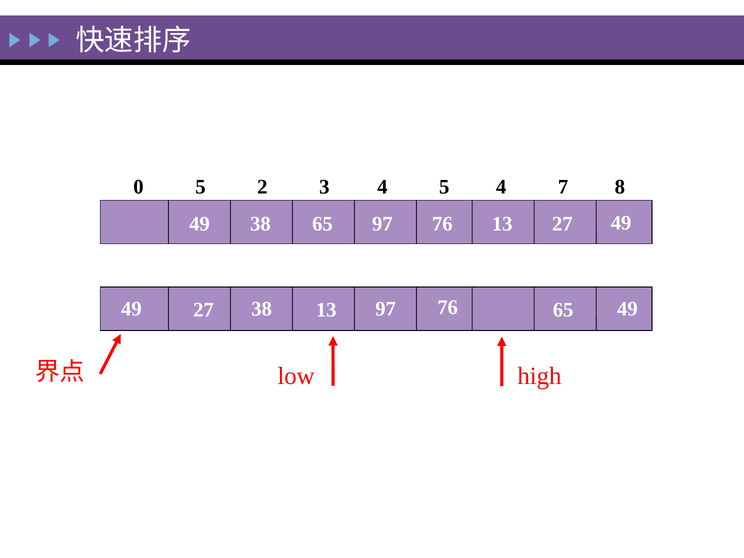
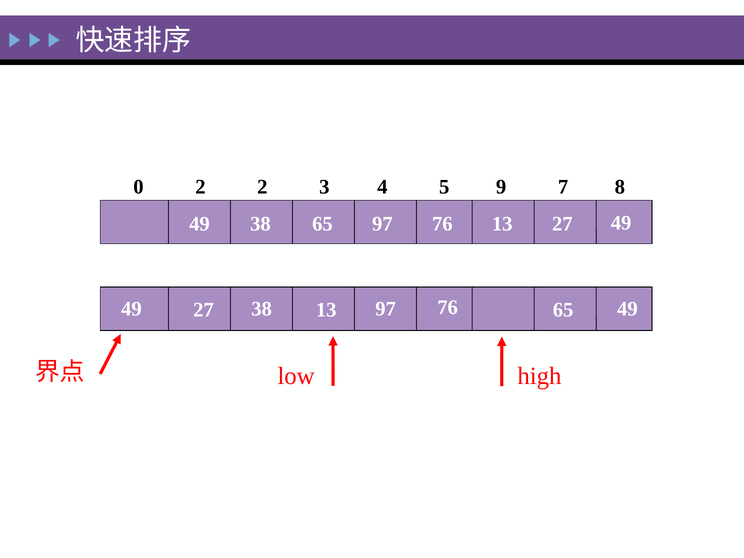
0 5: 5 -> 2
5 4: 4 -> 9
